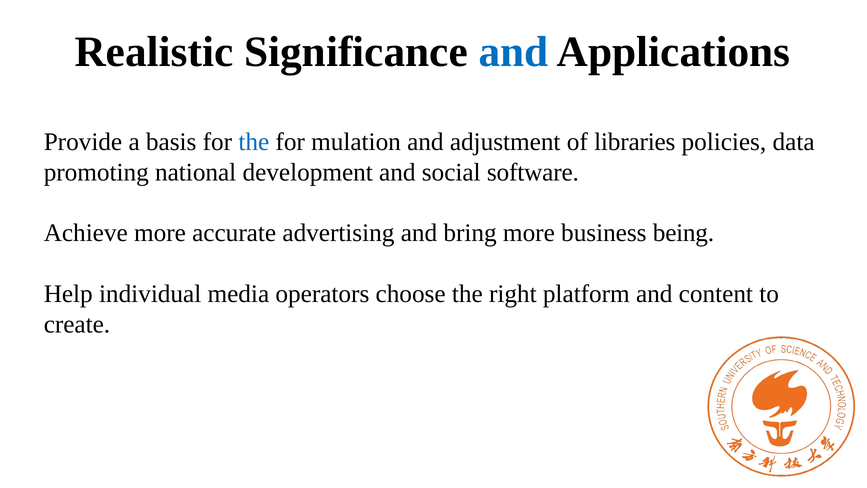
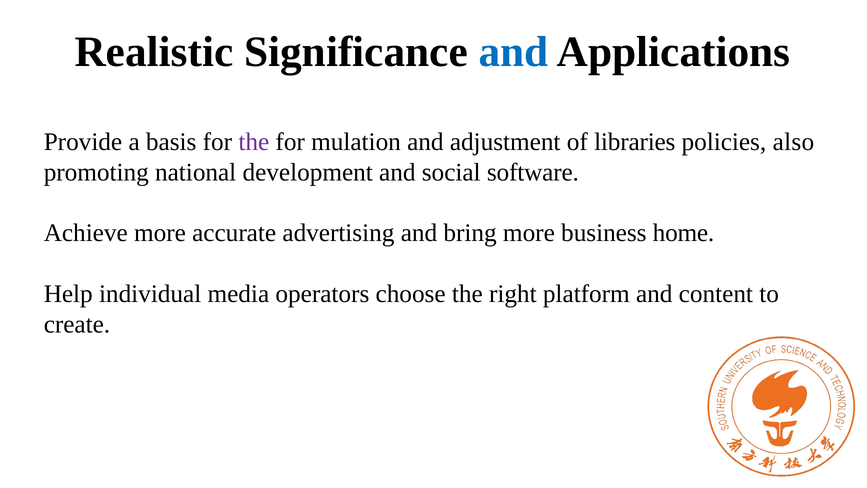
the at (254, 142) colour: blue -> purple
data: data -> also
being: being -> home
